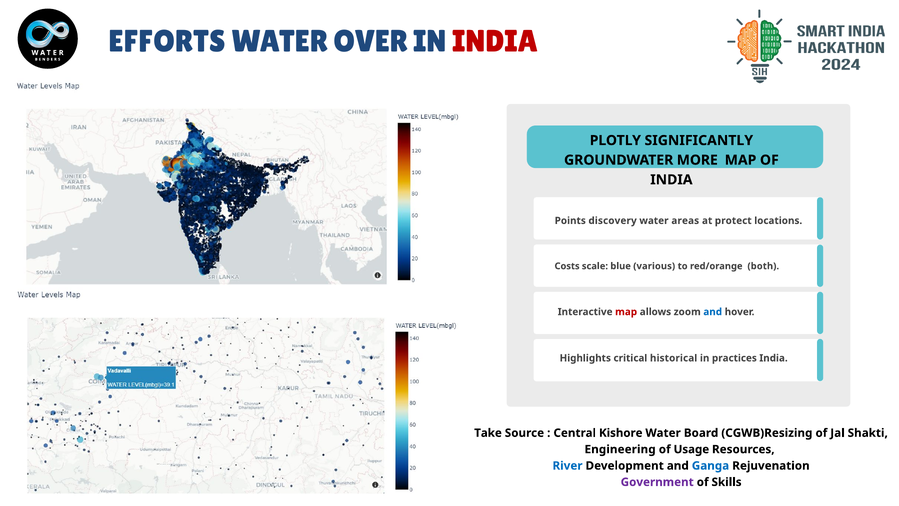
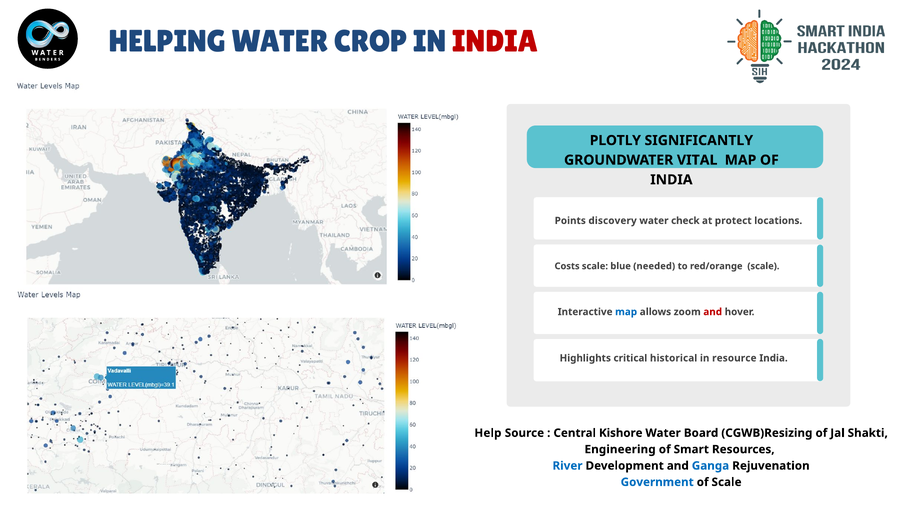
EFFORTS: EFFORTS -> HELPING
OVER: OVER -> CROP
MORE: MORE -> VITAL
areas: areas -> check
various: various -> needed
red/orange both: both -> scale
map at (626, 312) colour: red -> blue
and at (713, 312) colour: blue -> red
practices: practices -> resource
Take: Take -> Help
Usage: Usage -> Smart
Government colour: purple -> blue
of Skills: Skills -> Scale
